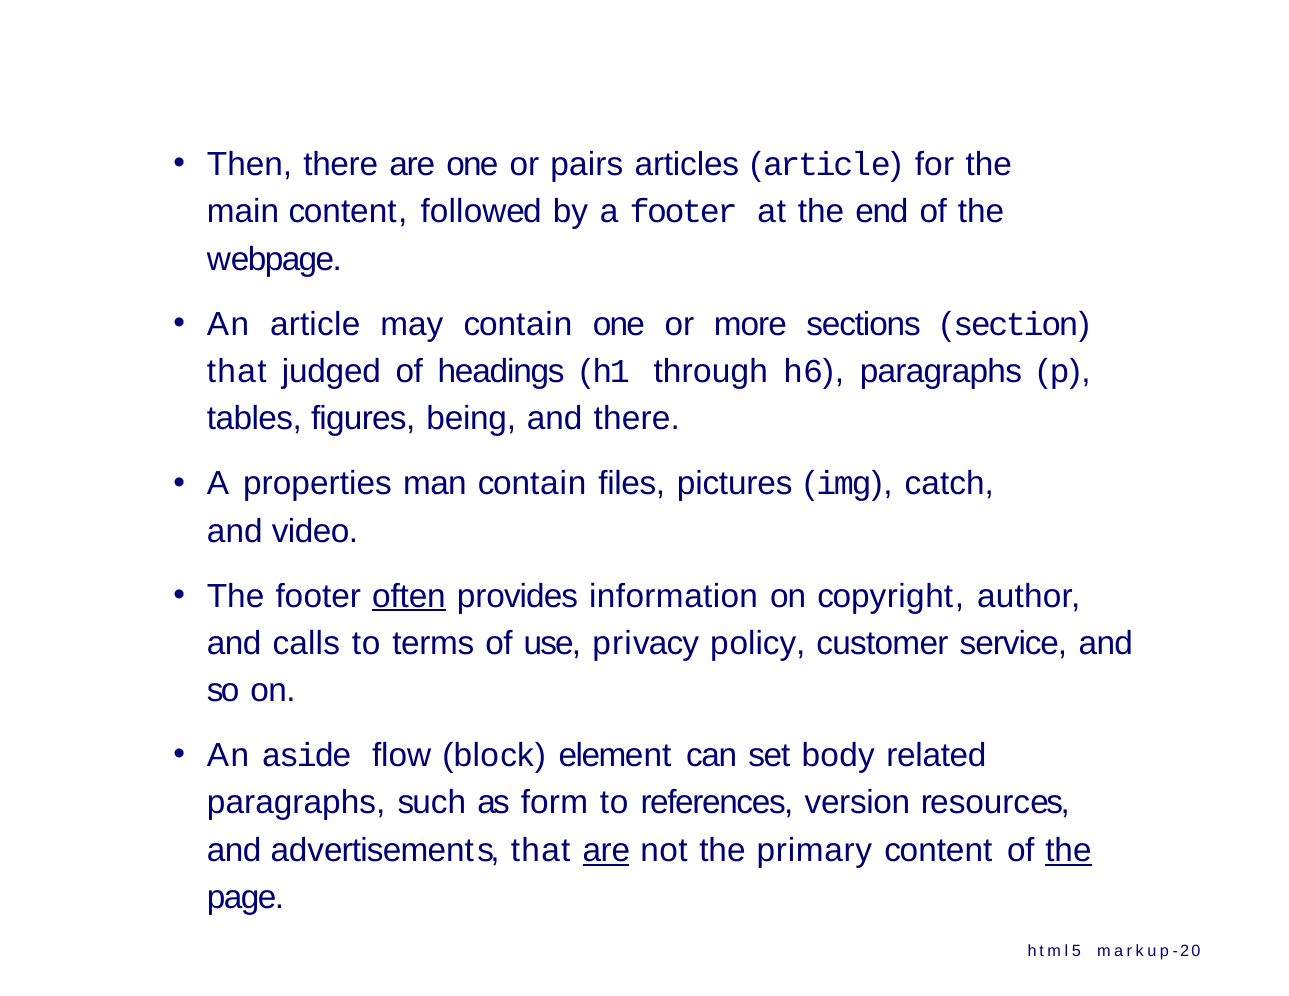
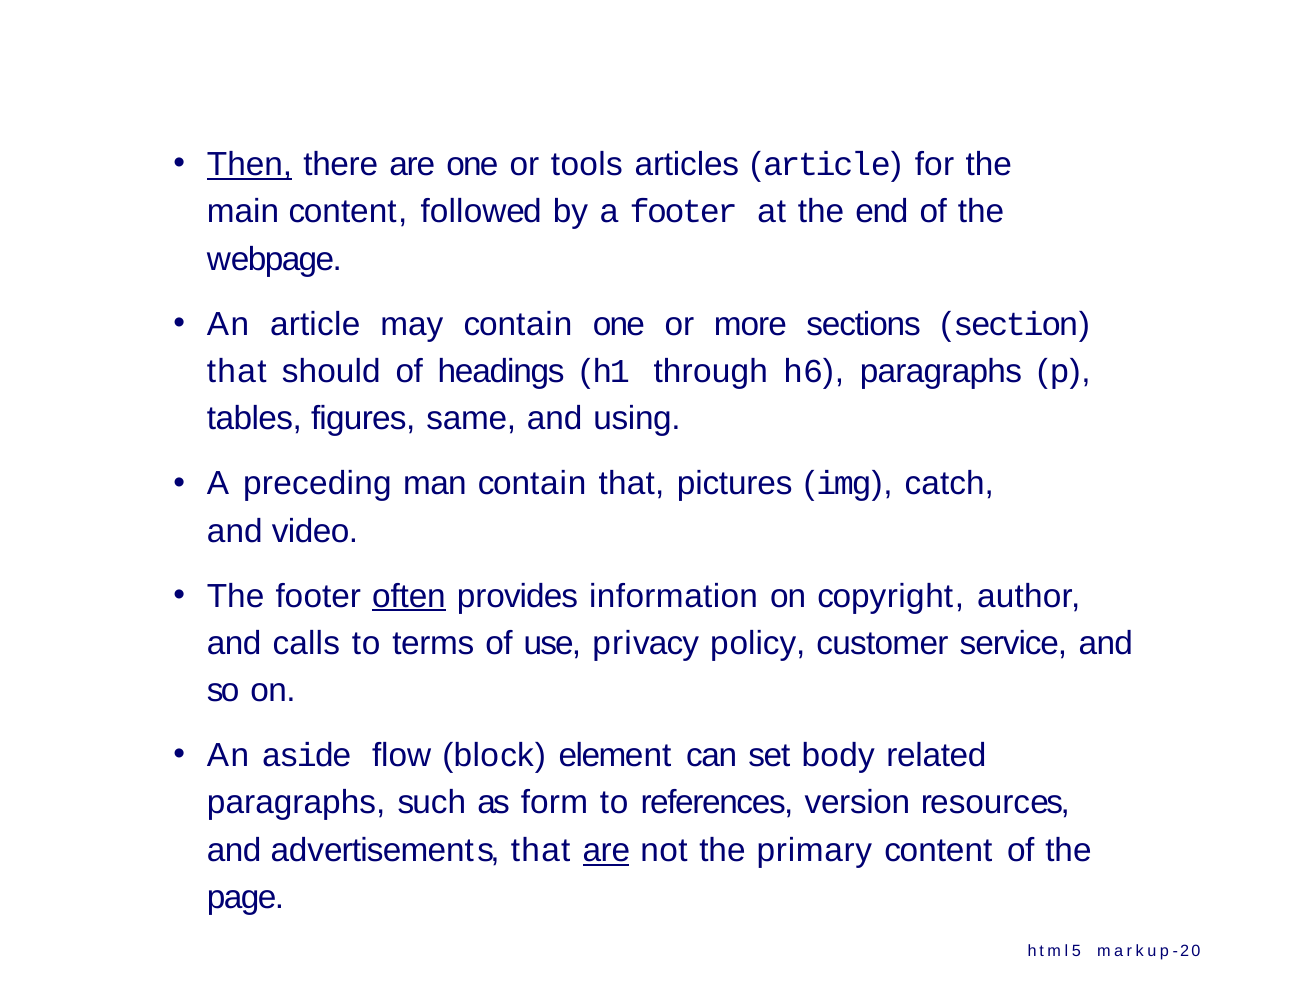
Then underline: none -> present
pairs: pairs -> tools
judged: judged -> should
being: being -> same
and there: there -> using
properties: properties -> preceding
contain files: files -> that
the at (1068, 850) underline: present -> none
